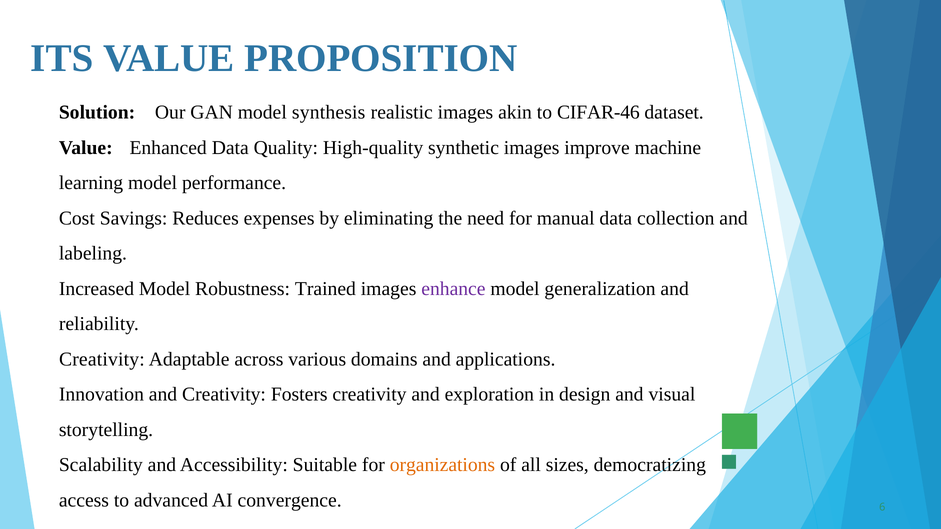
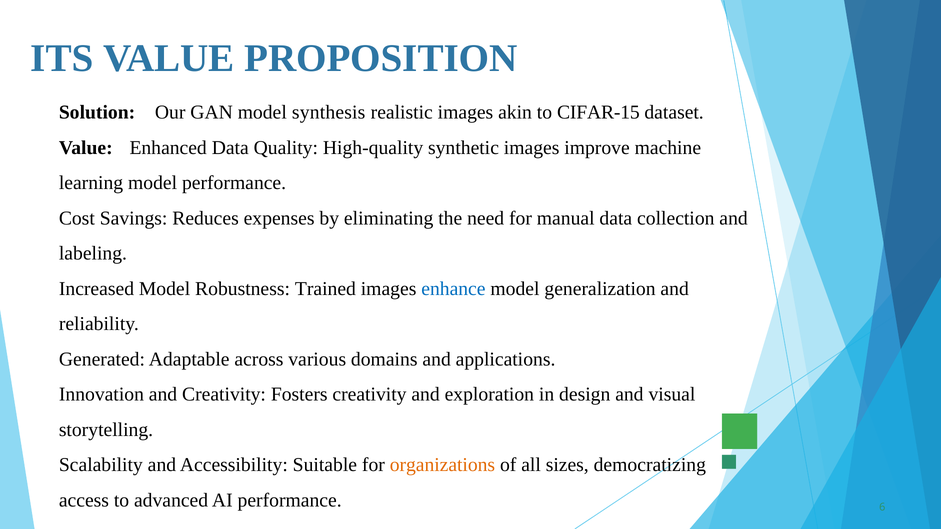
CIFAR-46: CIFAR-46 -> CIFAR-15
enhance colour: purple -> blue
Creativity at (102, 359): Creativity -> Generated
AI convergence: convergence -> performance
